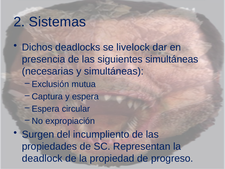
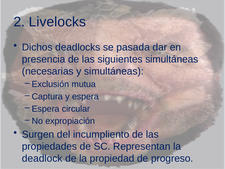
Sistemas: Sistemas -> Livelocks
livelock: livelock -> pasada
